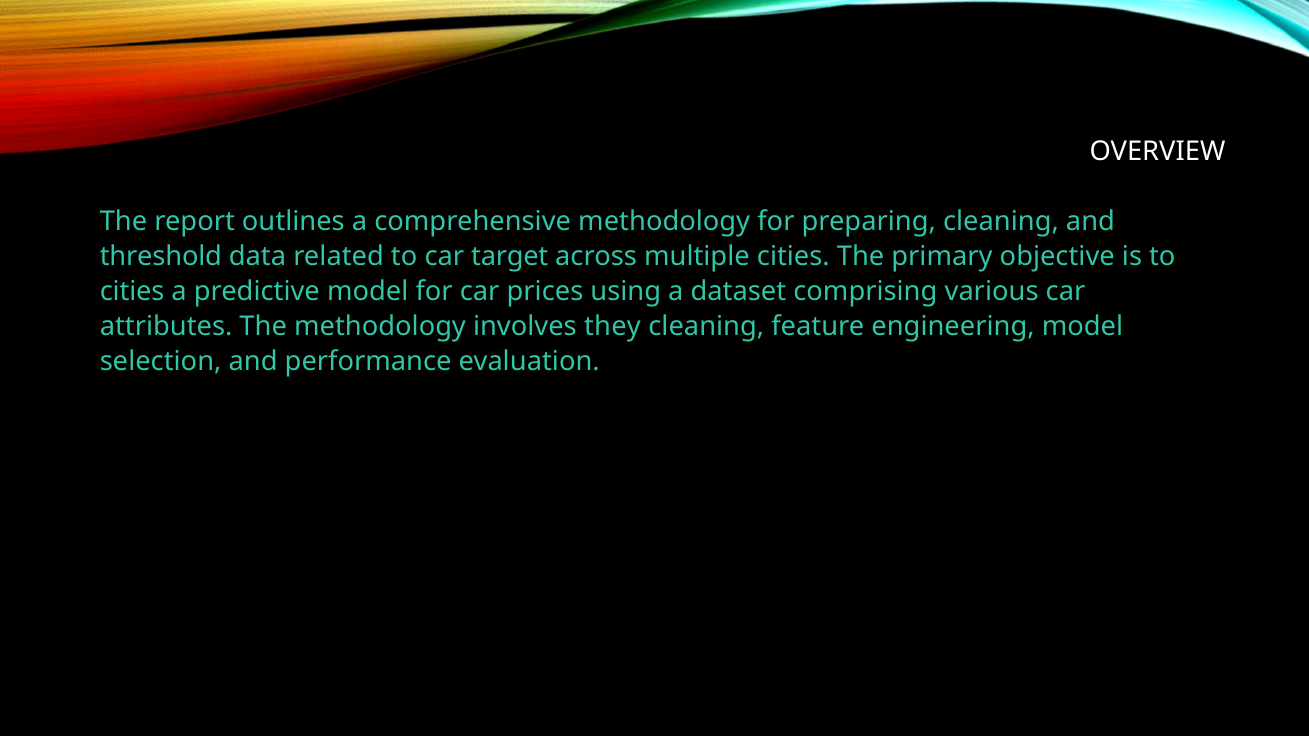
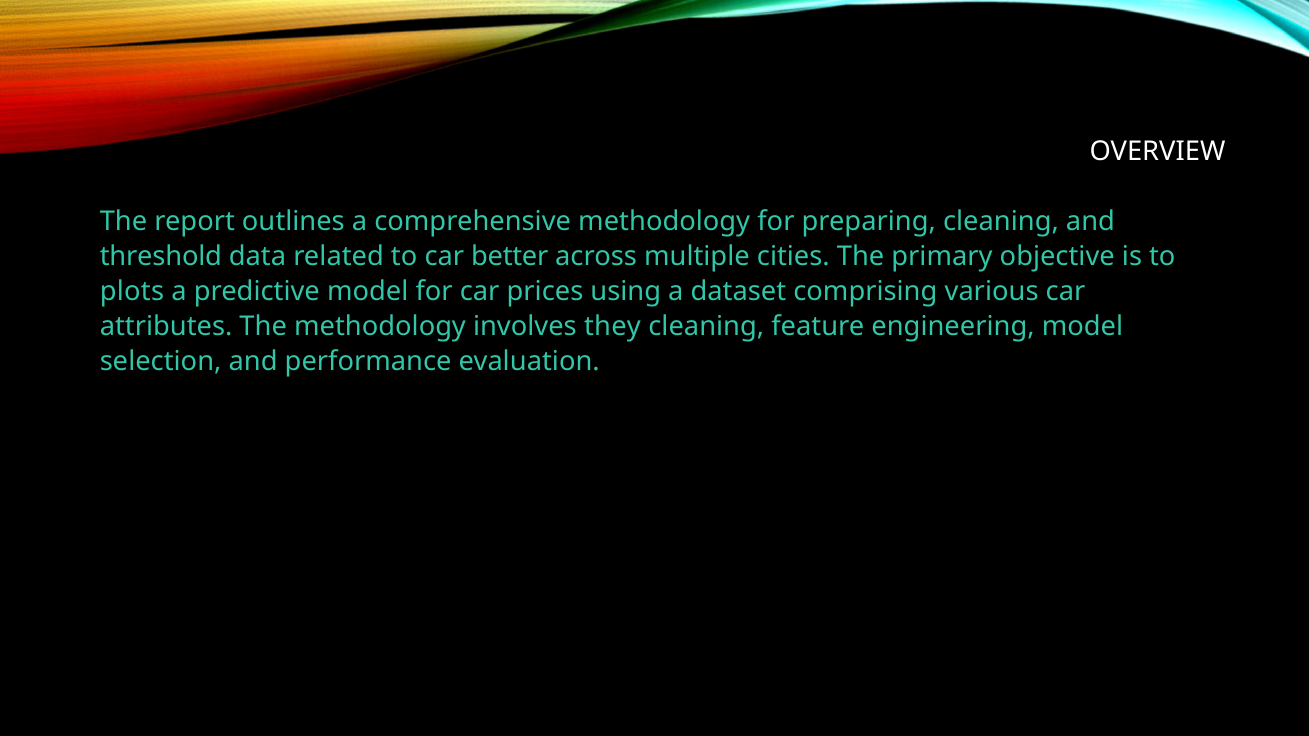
target: target -> better
cities at (132, 292): cities -> plots
